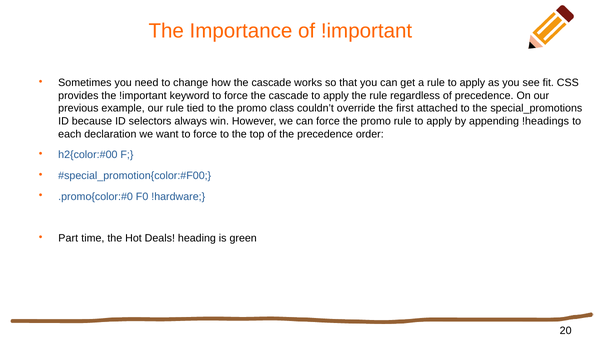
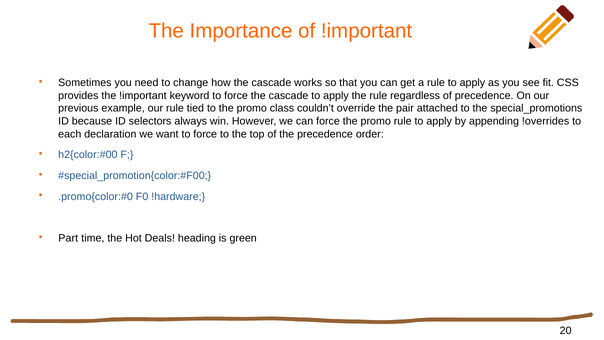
first: first -> pair
!headings: !headings -> !overrides
